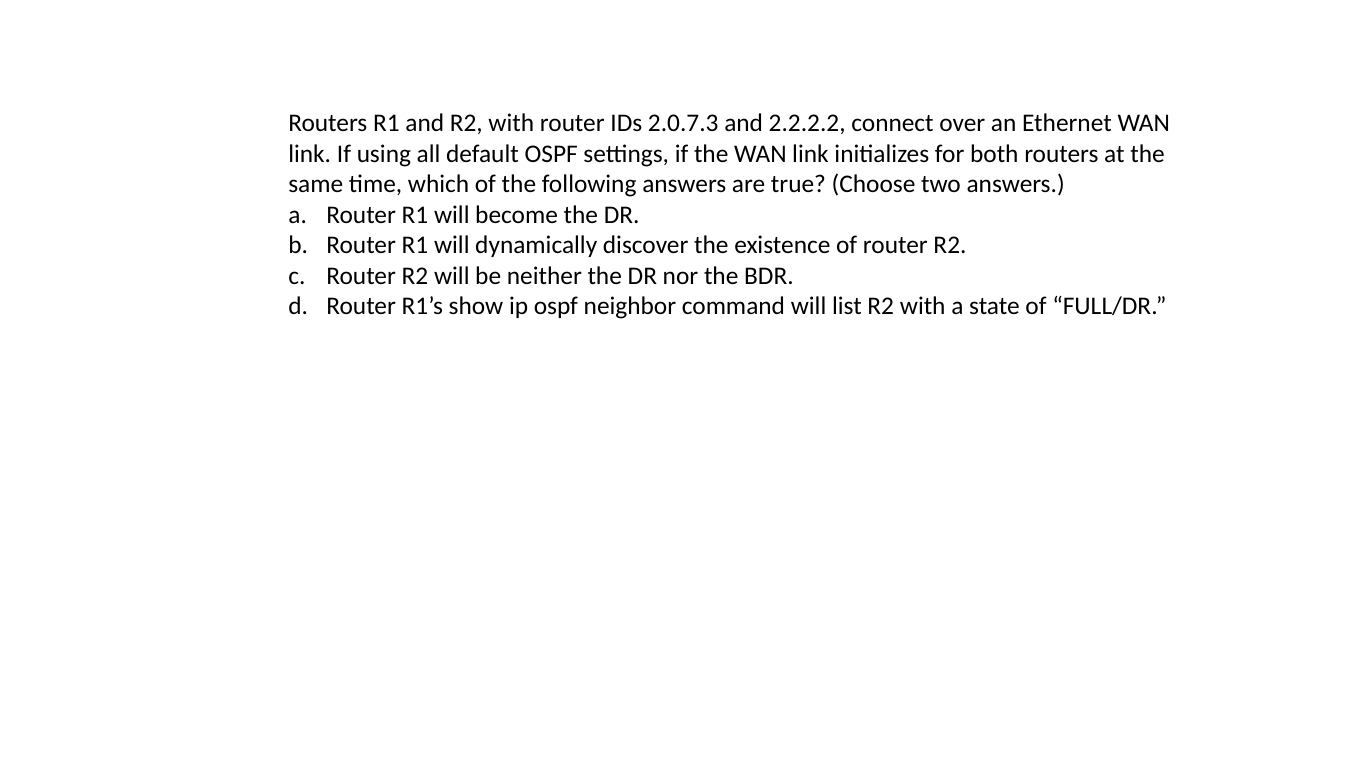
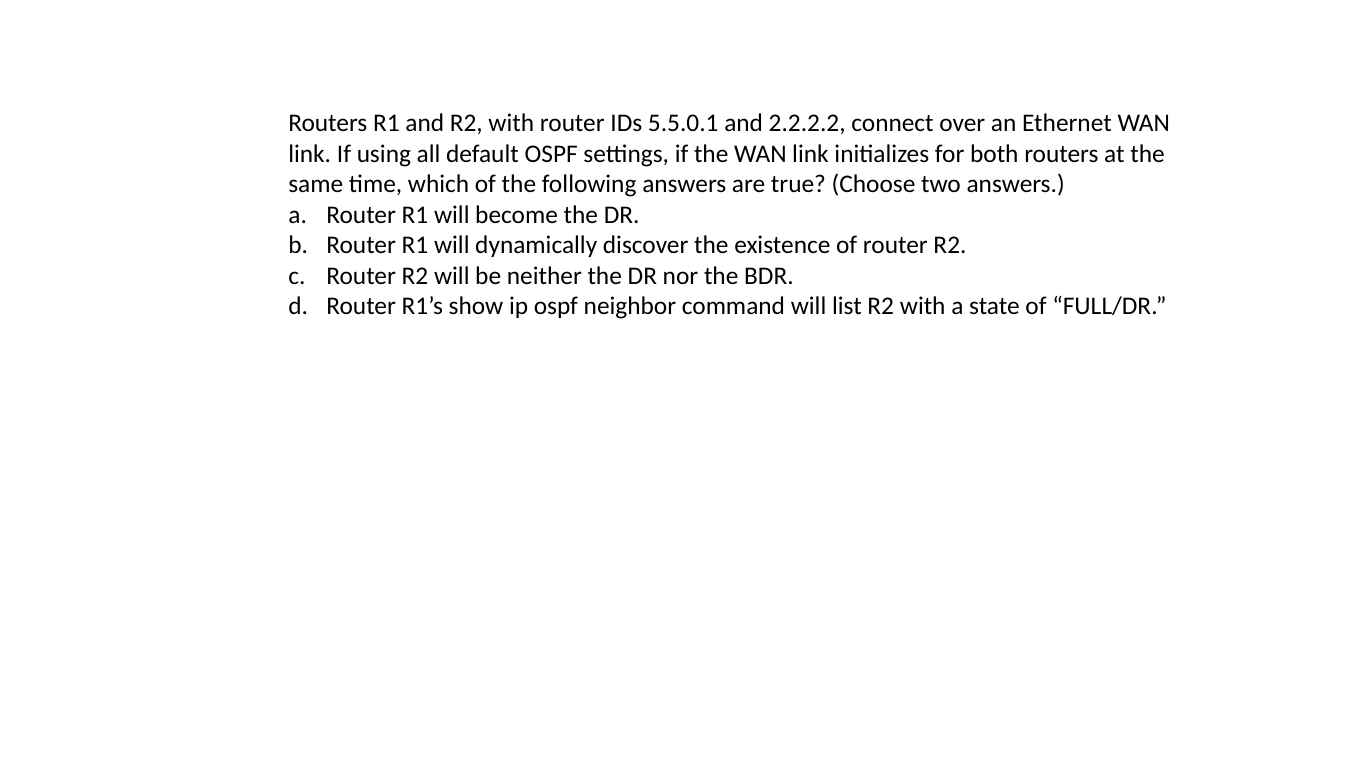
2.0.7.3: 2.0.7.3 -> 5.5.0.1
